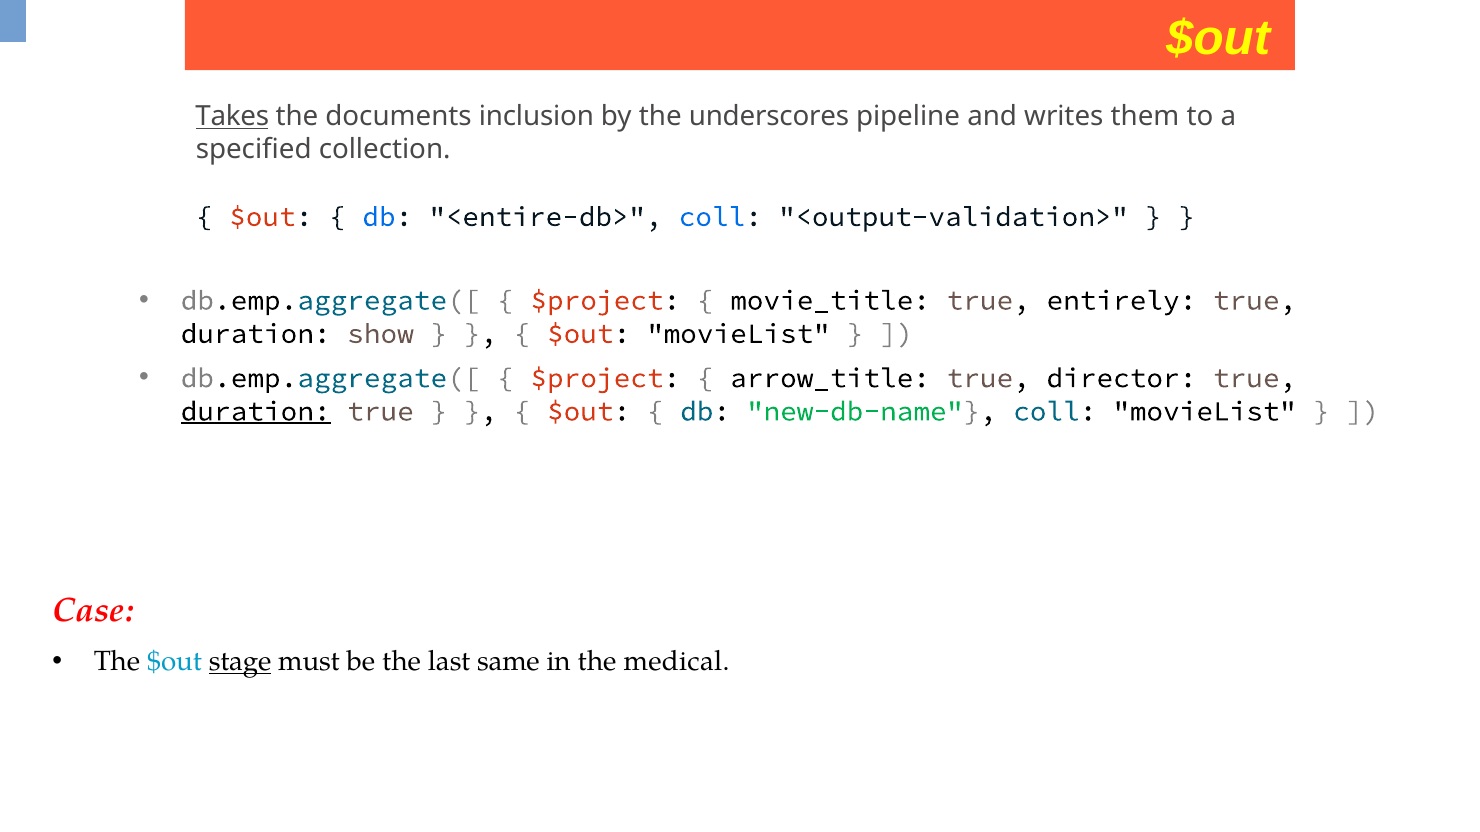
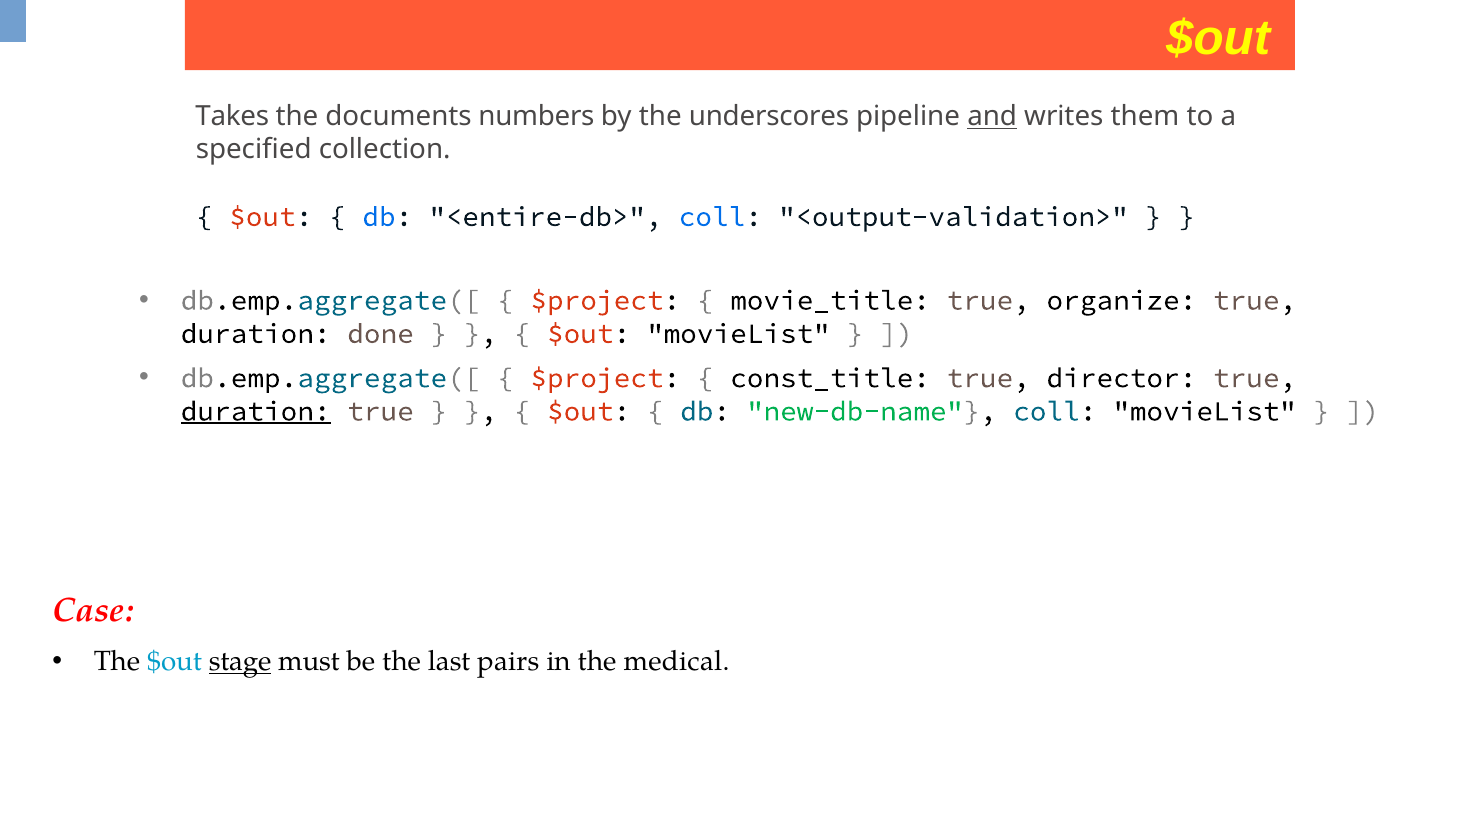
Takes underline: present -> none
inclusion: inclusion -> numbers
and underline: none -> present
entirely: entirely -> organize
show: show -> done
arrow_title: arrow_title -> const_title
same: same -> pairs
